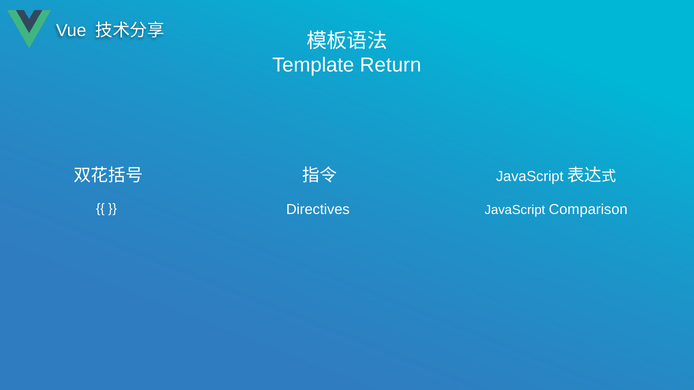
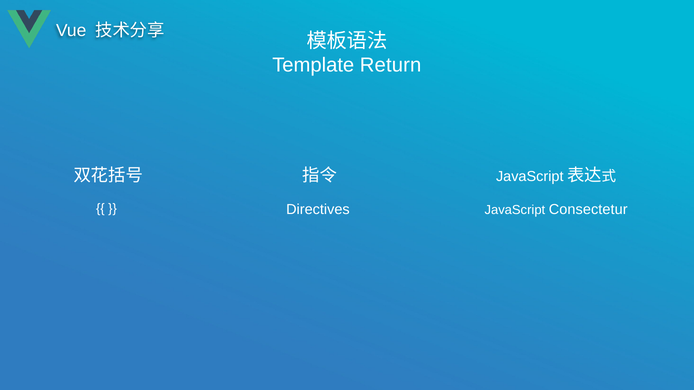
Comparison: Comparison -> Consectetur
